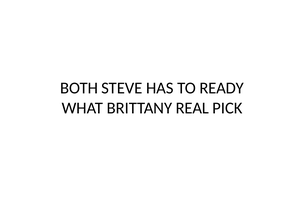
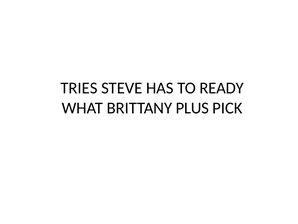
BOTH: BOTH -> TRIES
REAL: REAL -> PLUS
